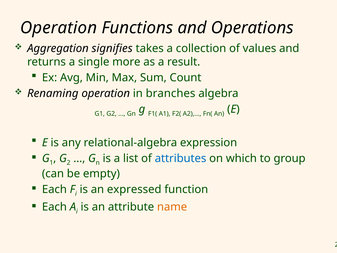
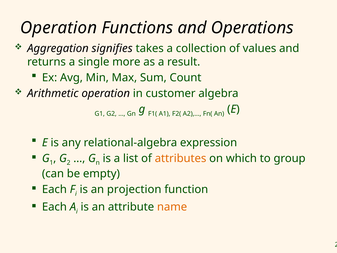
Renaming: Renaming -> Arithmetic
branches: branches -> customer
attributes colour: blue -> orange
expressed: expressed -> projection
